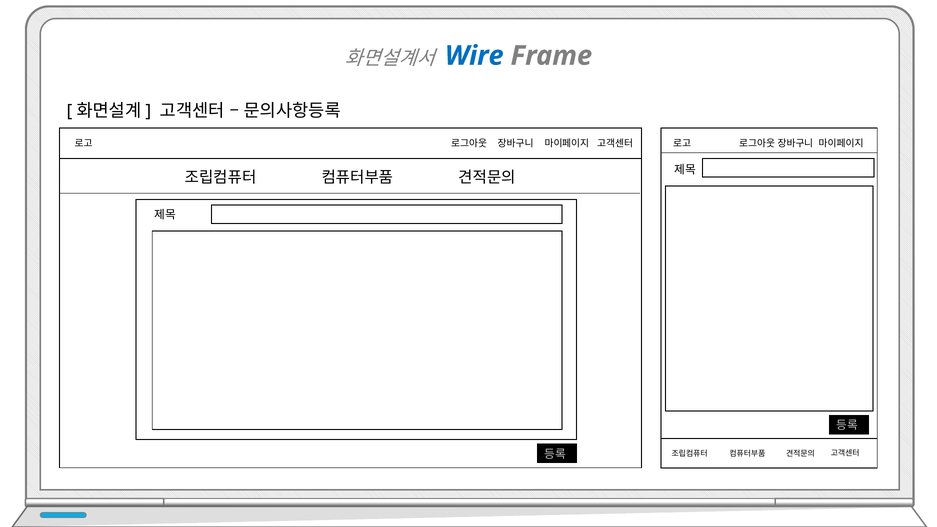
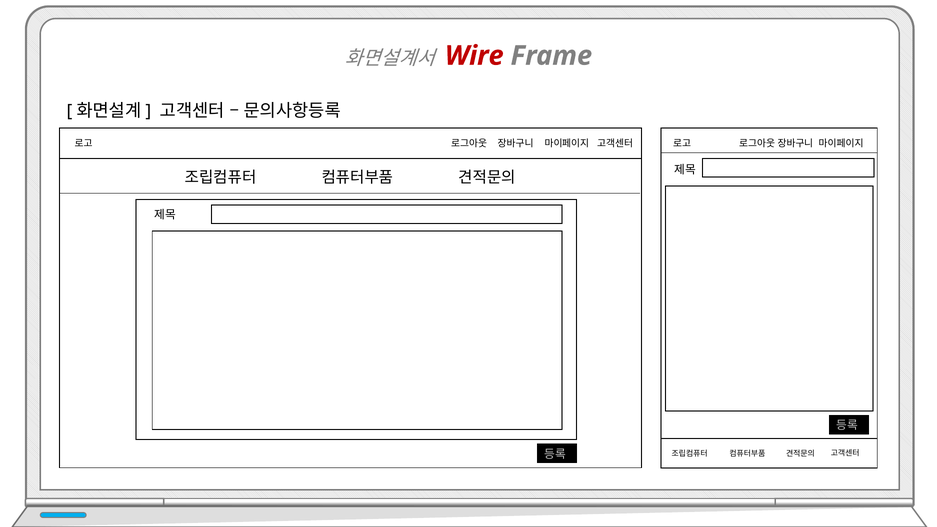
Wire colour: blue -> red
